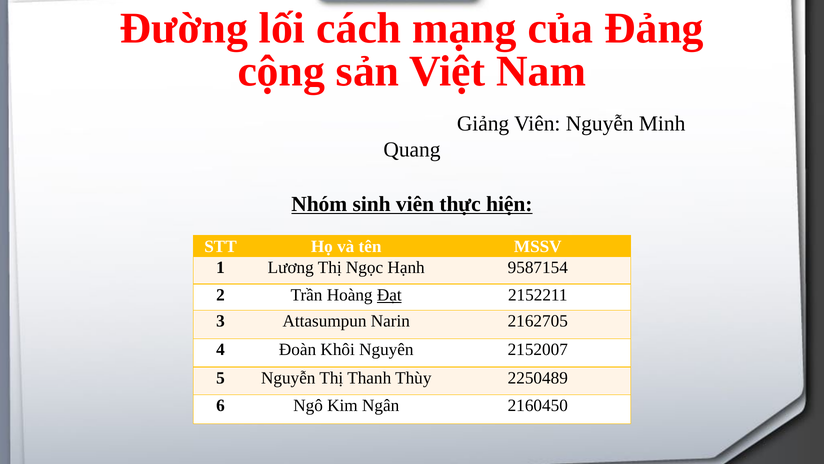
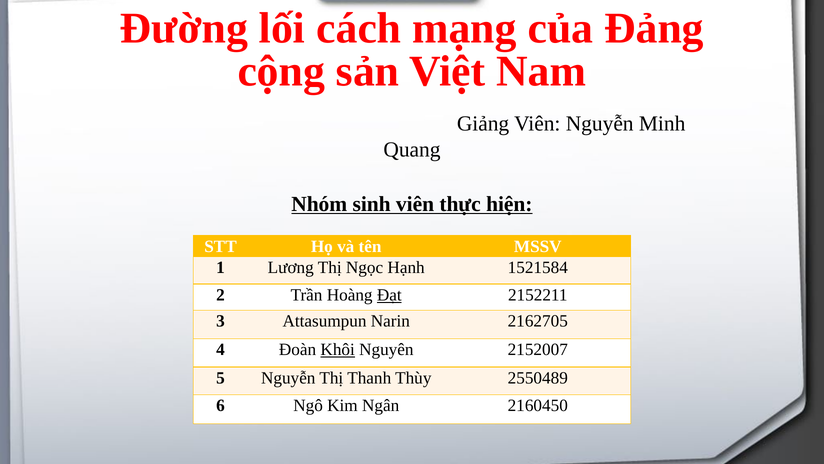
9587154: 9587154 -> 1521584
Khôi underline: none -> present
2250489: 2250489 -> 2550489
